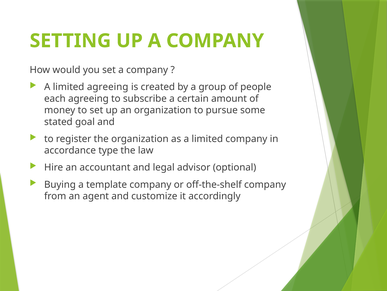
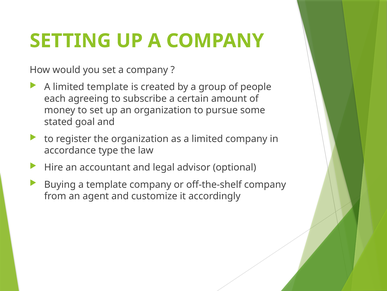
limited agreeing: agreeing -> template
